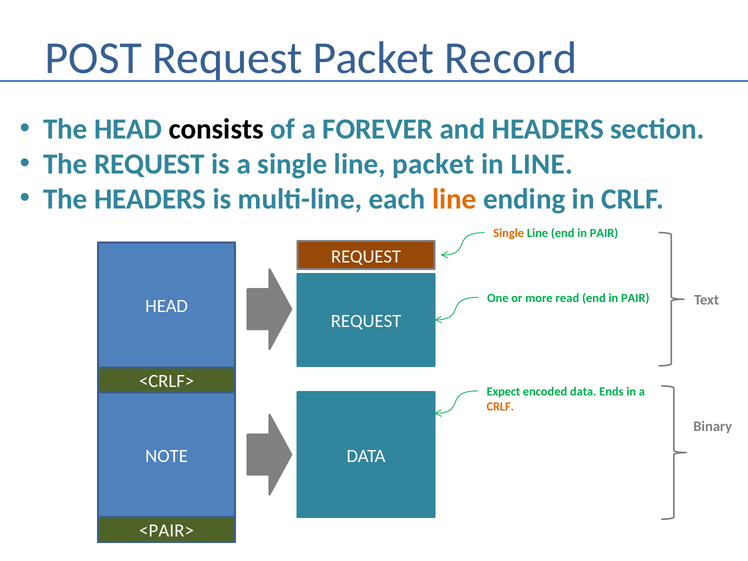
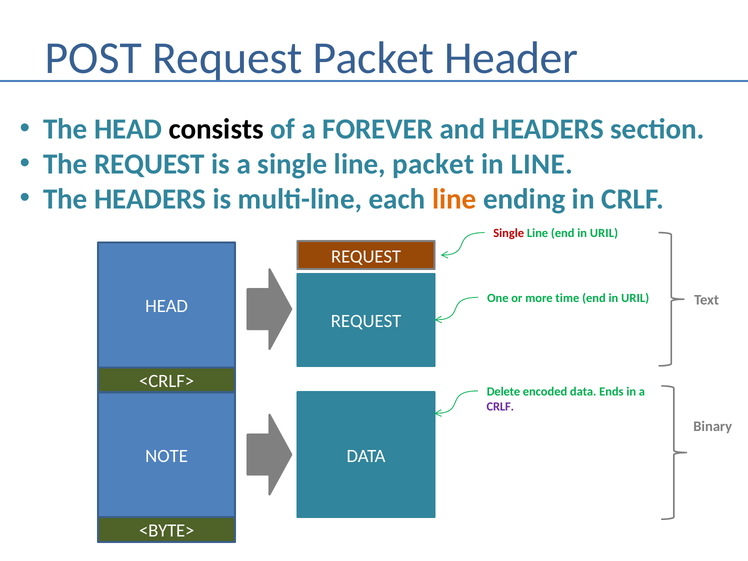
Record: Record -> Header
Single at (509, 233) colour: orange -> red
Line end in PAIR: PAIR -> URIL
read: read -> time
PAIR at (635, 298): PAIR -> URIL
Expect: Expect -> Delete
CRLF at (500, 407) colour: orange -> purple
<PAIR>: <PAIR> -> <BYTE>
